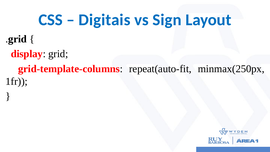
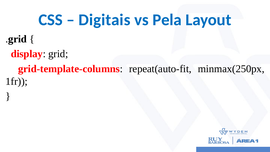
Sign: Sign -> Pela
